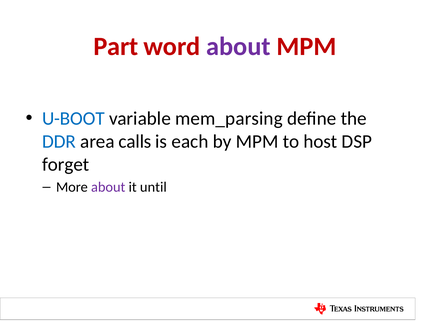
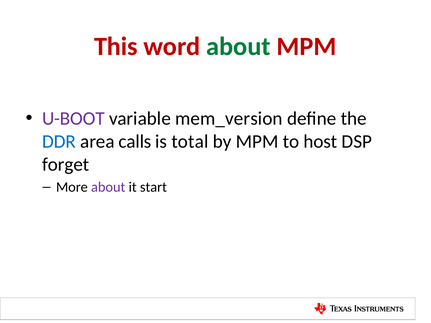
Part: Part -> This
about at (238, 46) colour: purple -> green
U-BOOT colour: blue -> purple
mem_parsing: mem_parsing -> mem_version
each: each -> total
until: until -> start
